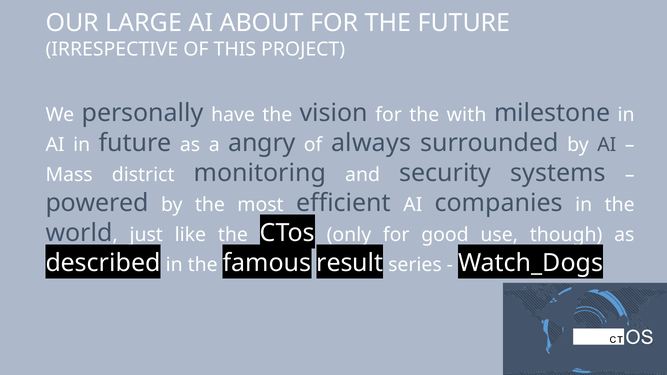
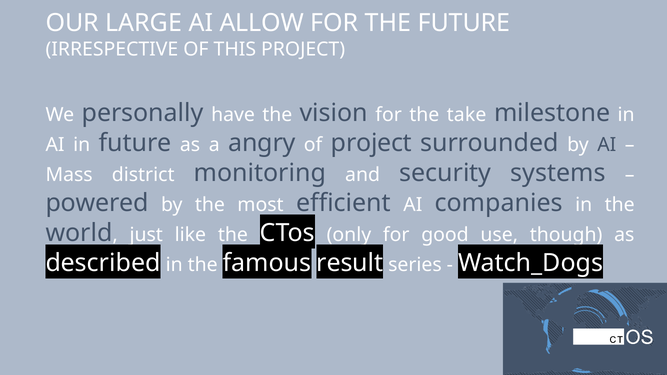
ABOUT: ABOUT -> ALLOW
with: with -> take
of always: always -> project
